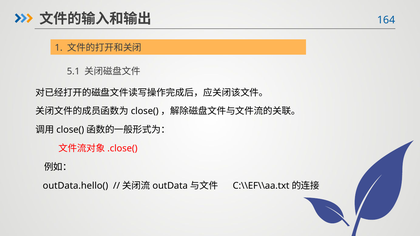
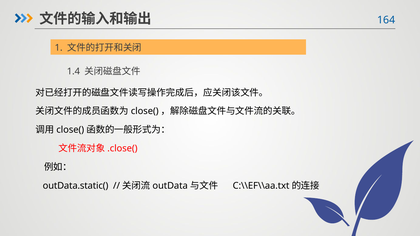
5.1: 5.1 -> 1.4
outData.hello(: outData.hello( -> outData.static(
